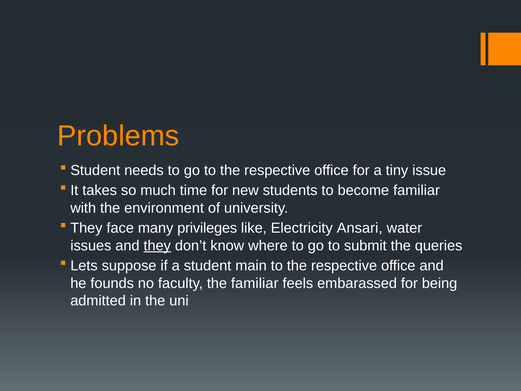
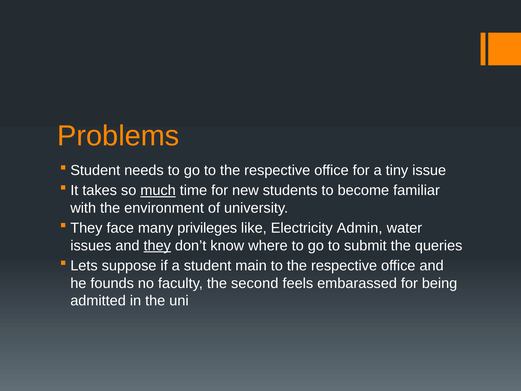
much underline: none -> present
Ansari: Ansari -> Admin
the familiar: familiar -> second
